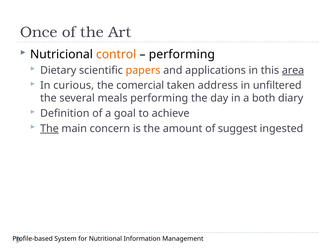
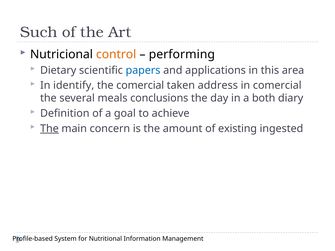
Once: Once -> Such
papers colour: orange -> blue
area underline: present -> none
curious: curious -> identify
in unfiltered: unfiltered -> comercial
meals performing: performing -> conclusions
suggest: suggest -> existing
